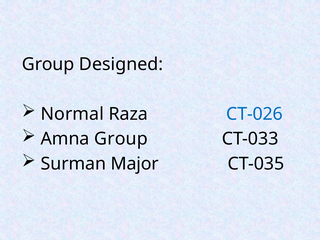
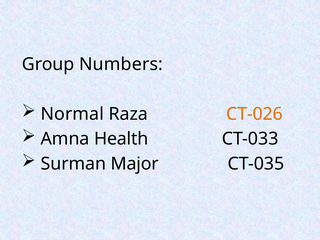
Designed: Designed -> Numbers
CT-026 colour: blue -> orange
Amna Group: Group -> Health
